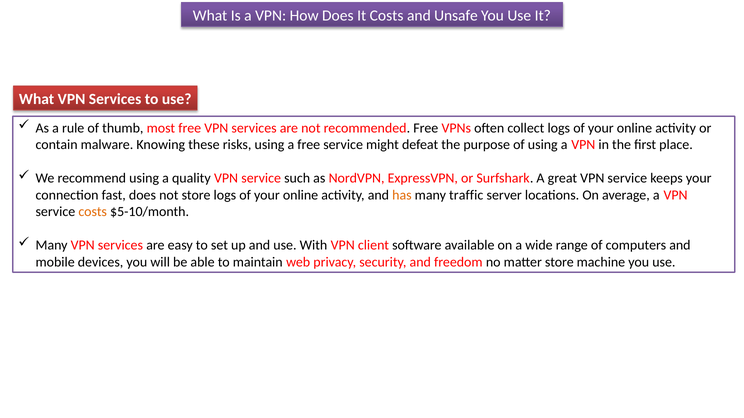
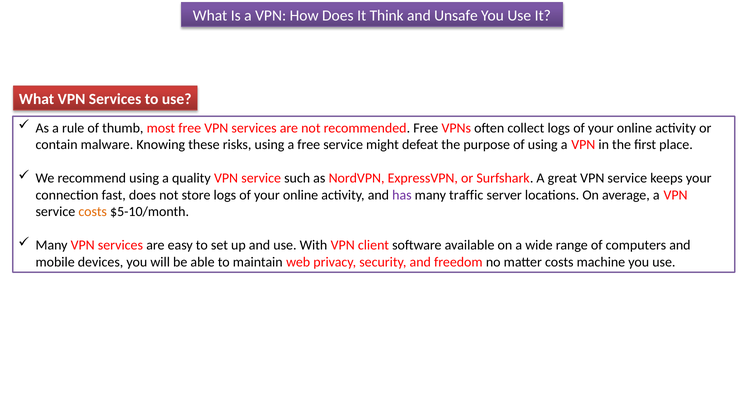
It Costs: Costs -> Think
has colour: orange -> purple
matter store: store -> costs
